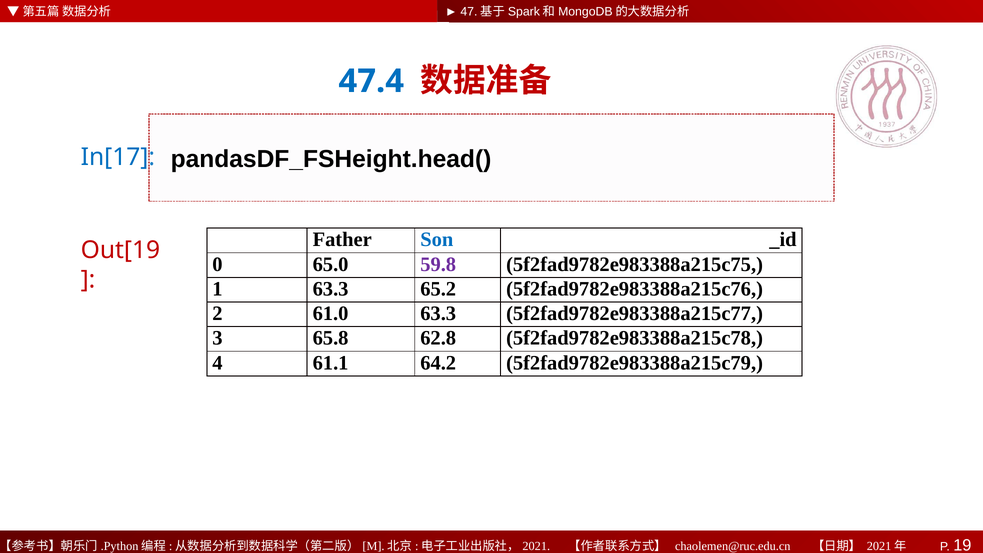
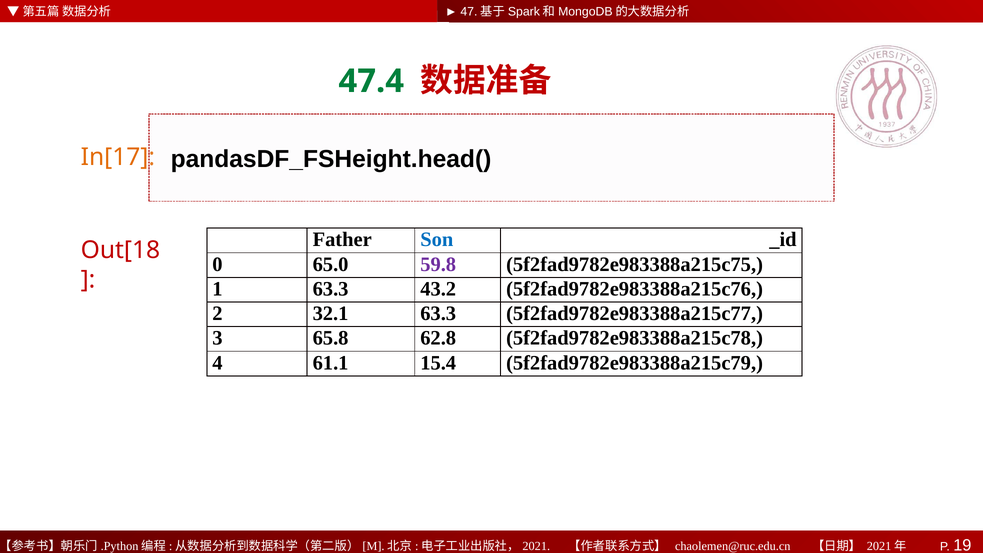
47.4 colour: blue -> green
In[17 colour: blue -> orange
Out[19: Out[19 -> Out[18
65.2: 65.2 -> 43.2
61.0: 61.0 -> 32.1
64.2: 64.2 -> 15.4
